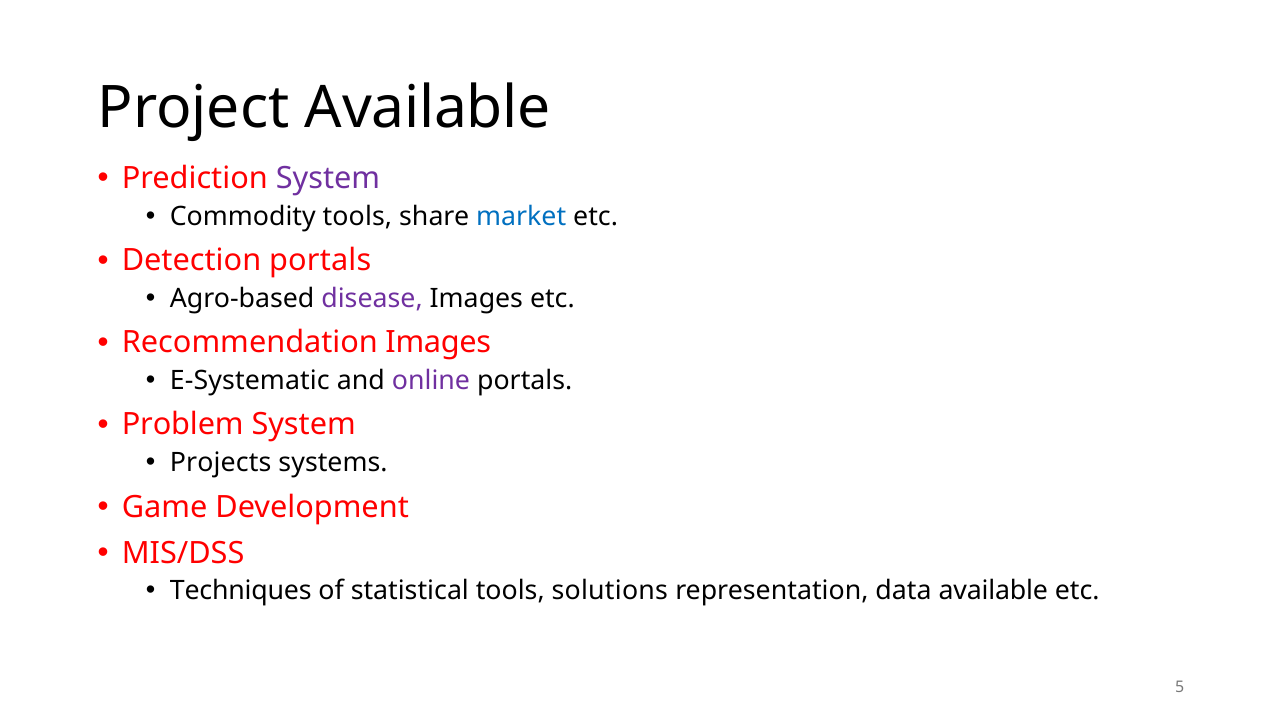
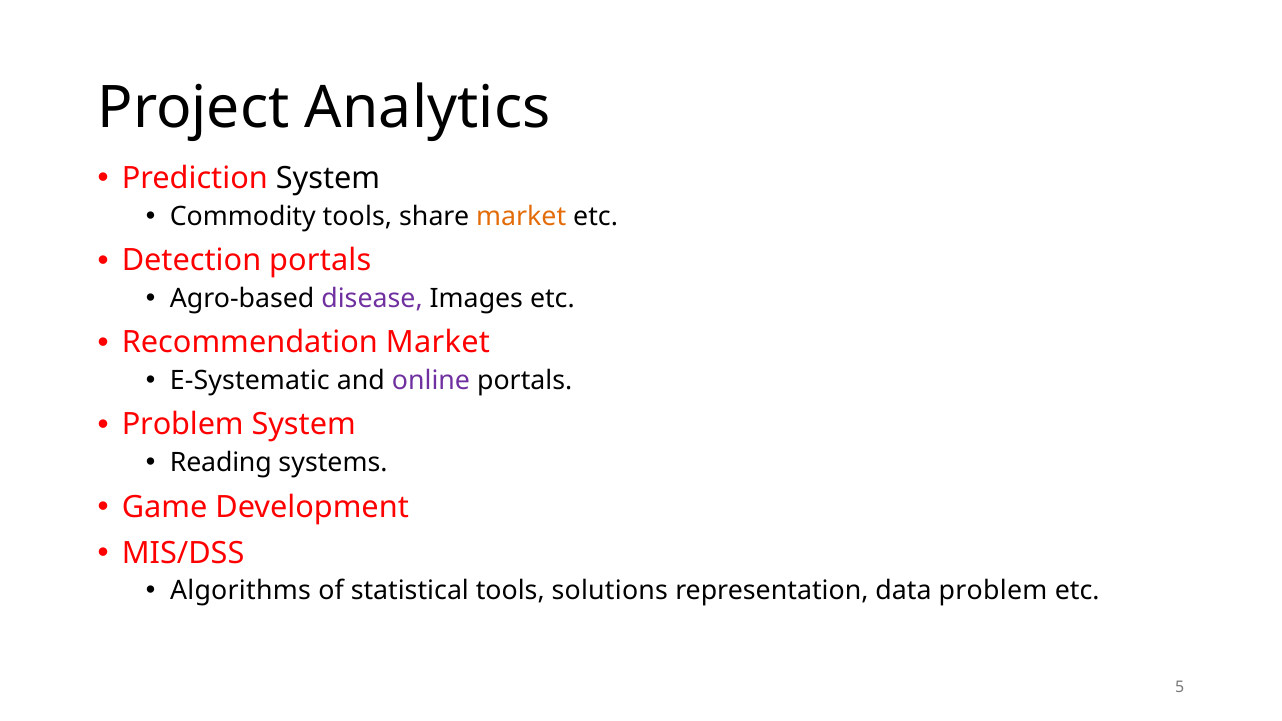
Project Available: Available -> Analytics
System at (328, 179) colour: purple -> black
market at (521, 217) colour: blue -> orange
Recommendation Images: Images -> Market
Projects: Projects -> Reading
Techniques: Techniques -> Algorithms
data available: available -> problem
